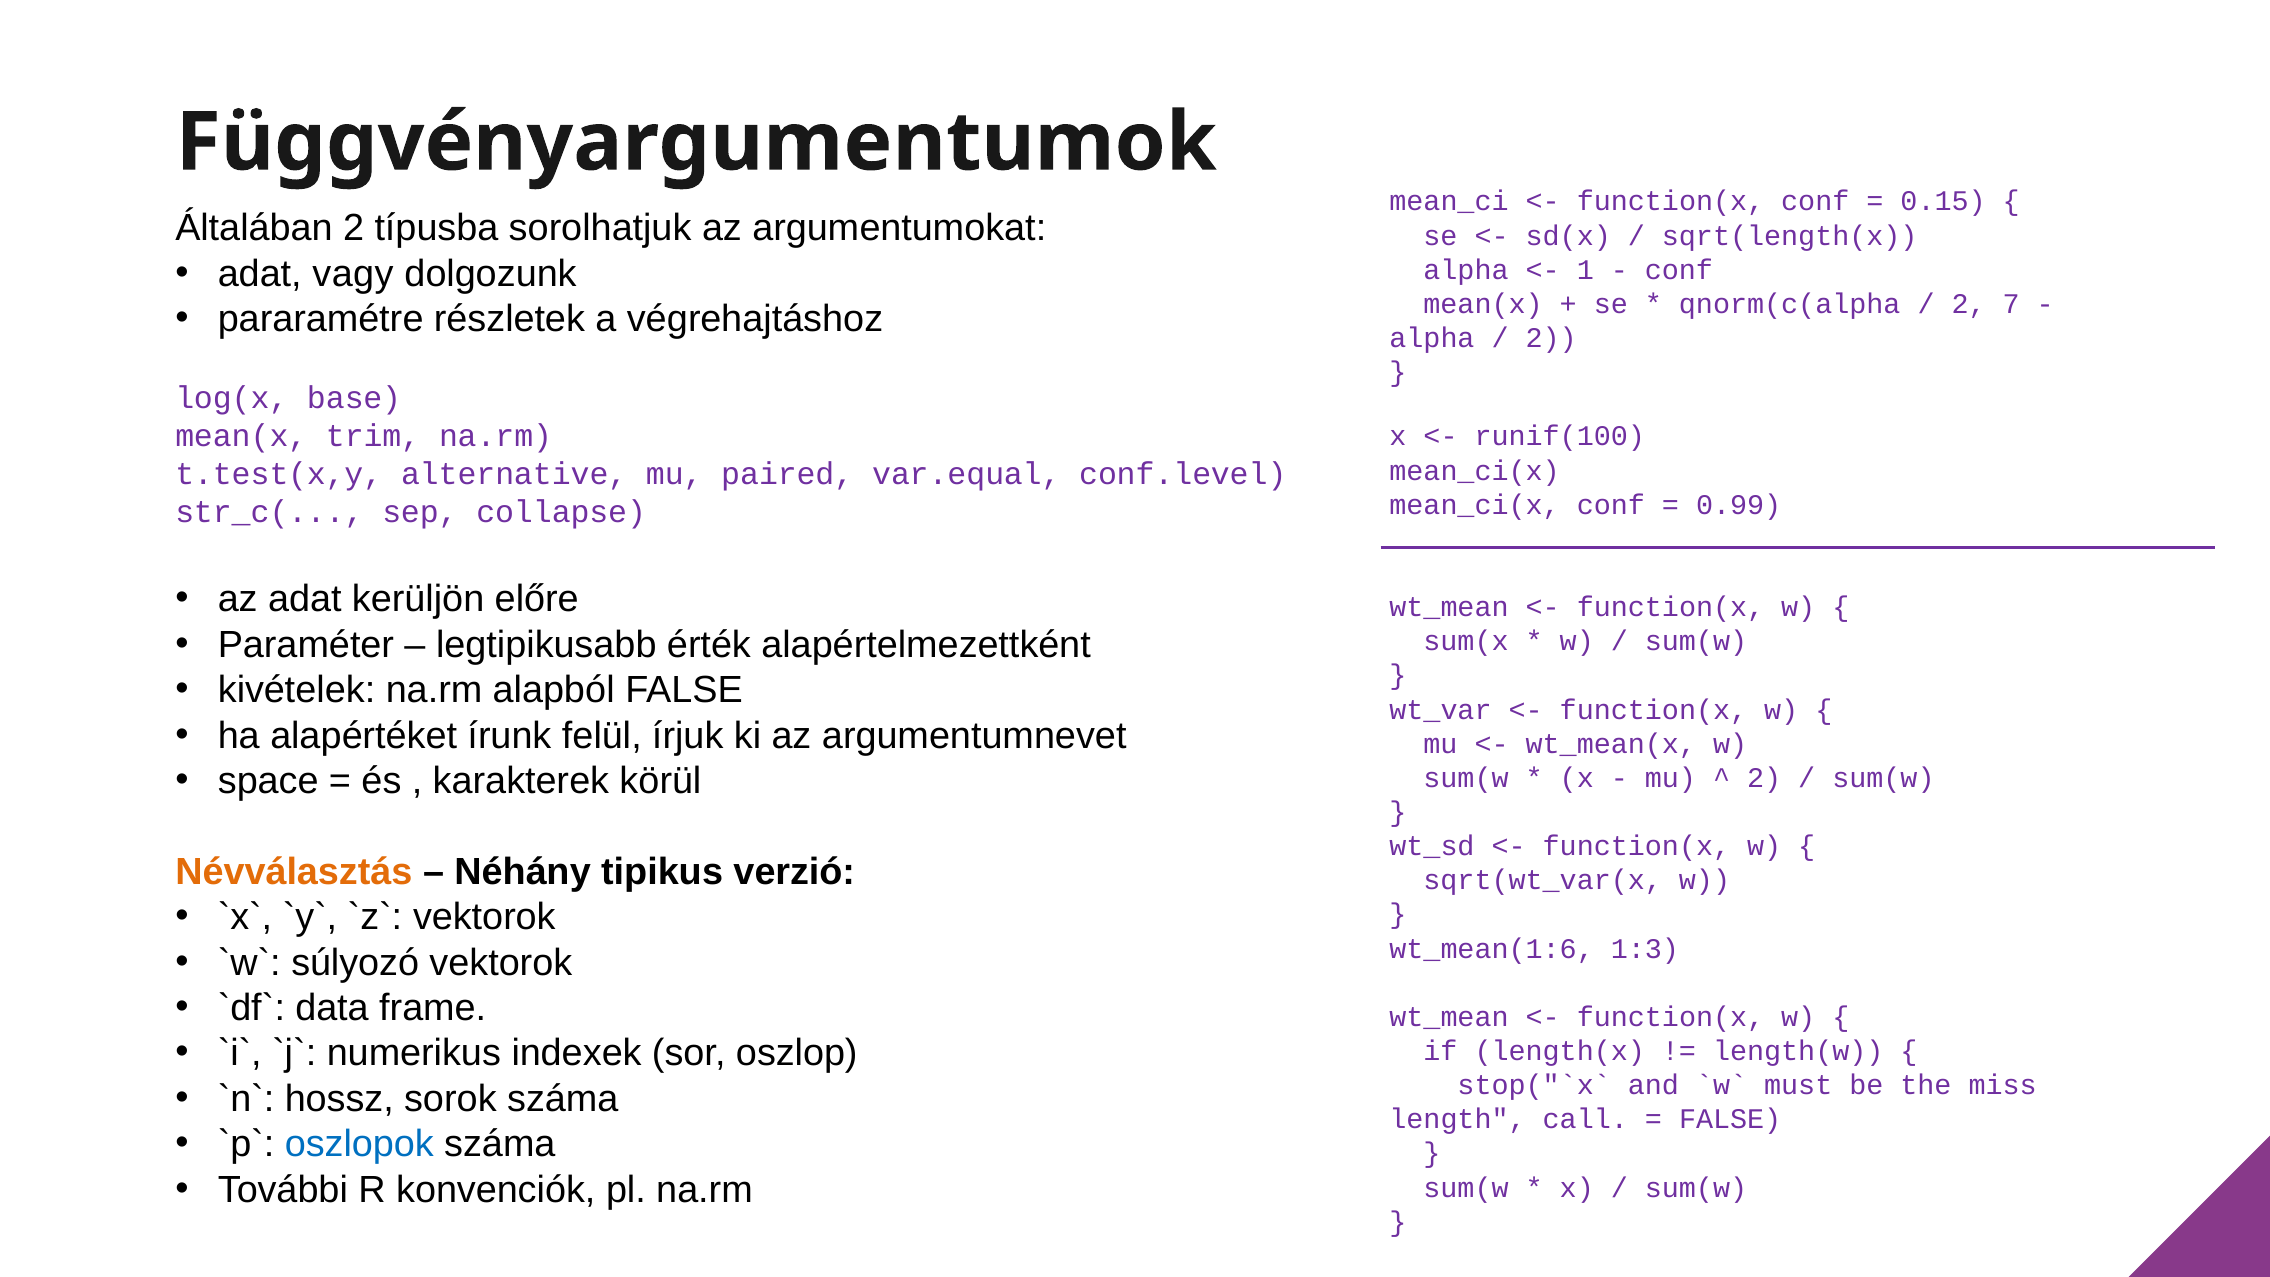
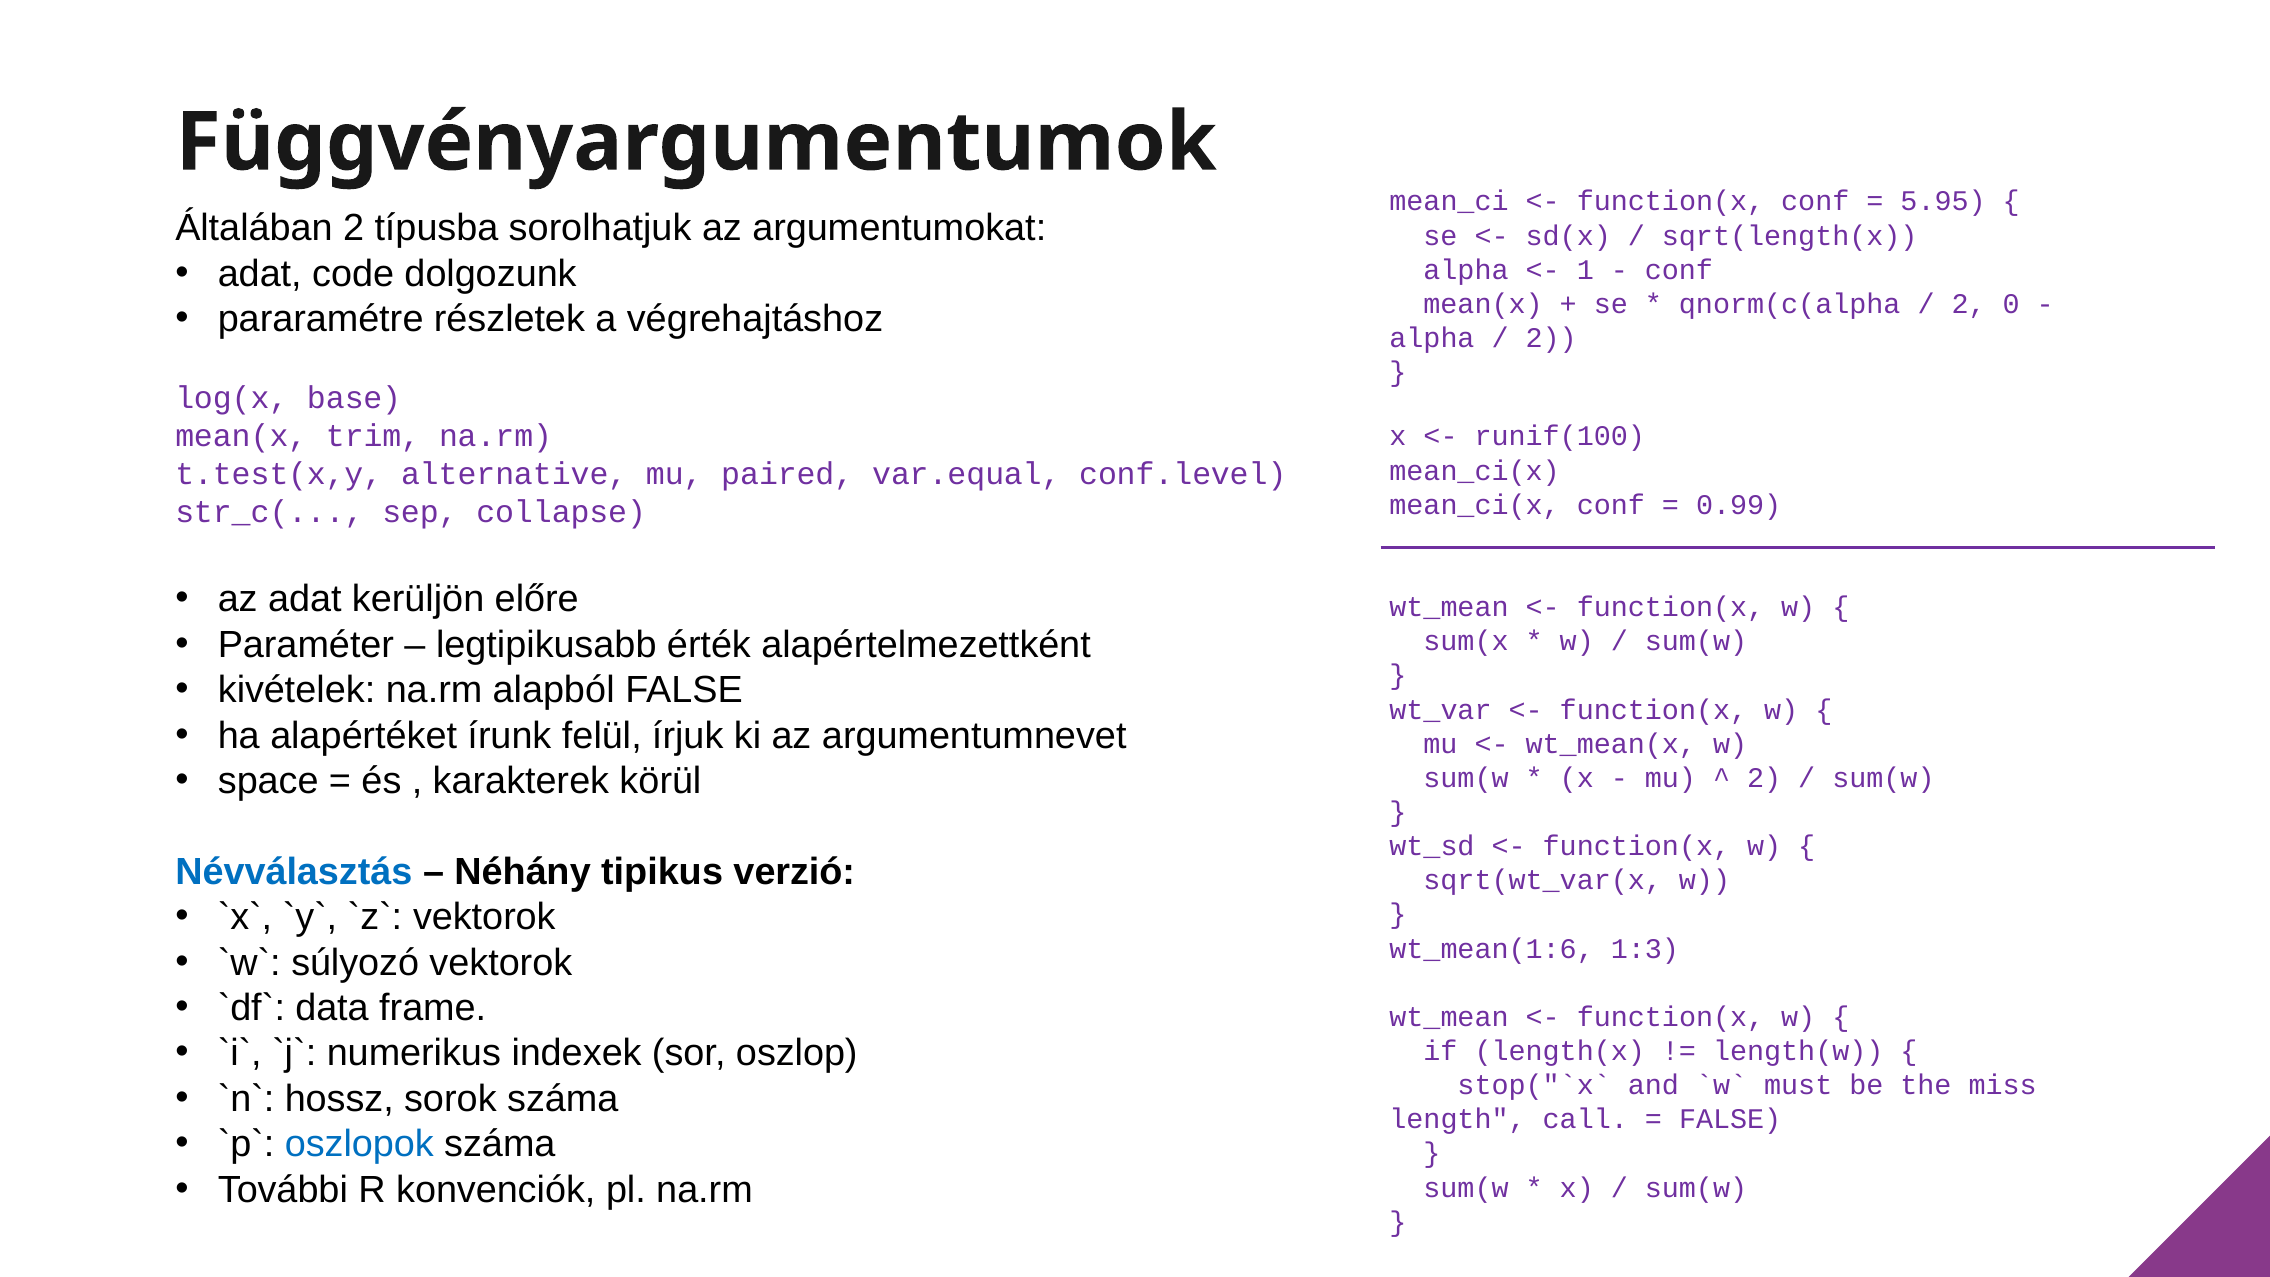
0.15: 0.15 -> 5.95
vagy: vagy -> code
7: 7 -> 0
Névválasztás colour: orange -> blue
